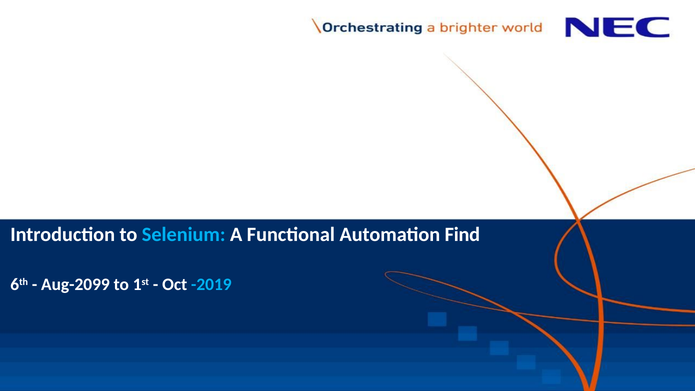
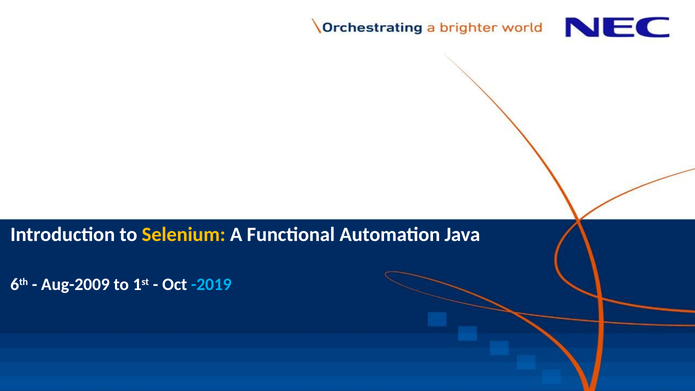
Selenium colour: light blue -> yellow
Find: Find -> Java
Aug-2099: Aug-2099 -> Aug-2009
